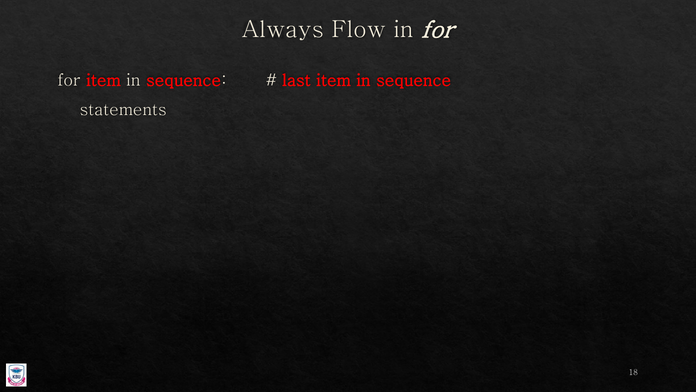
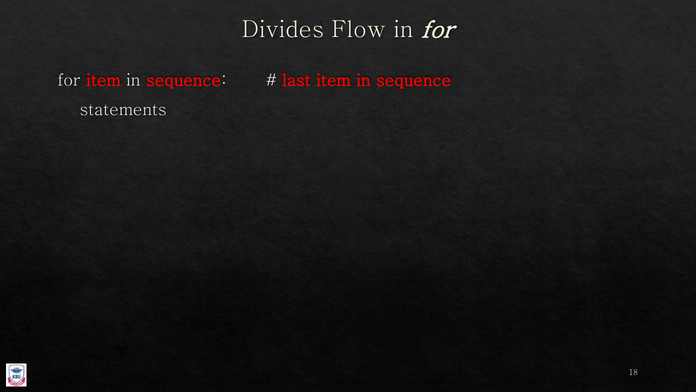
Always: Always -> Divides
